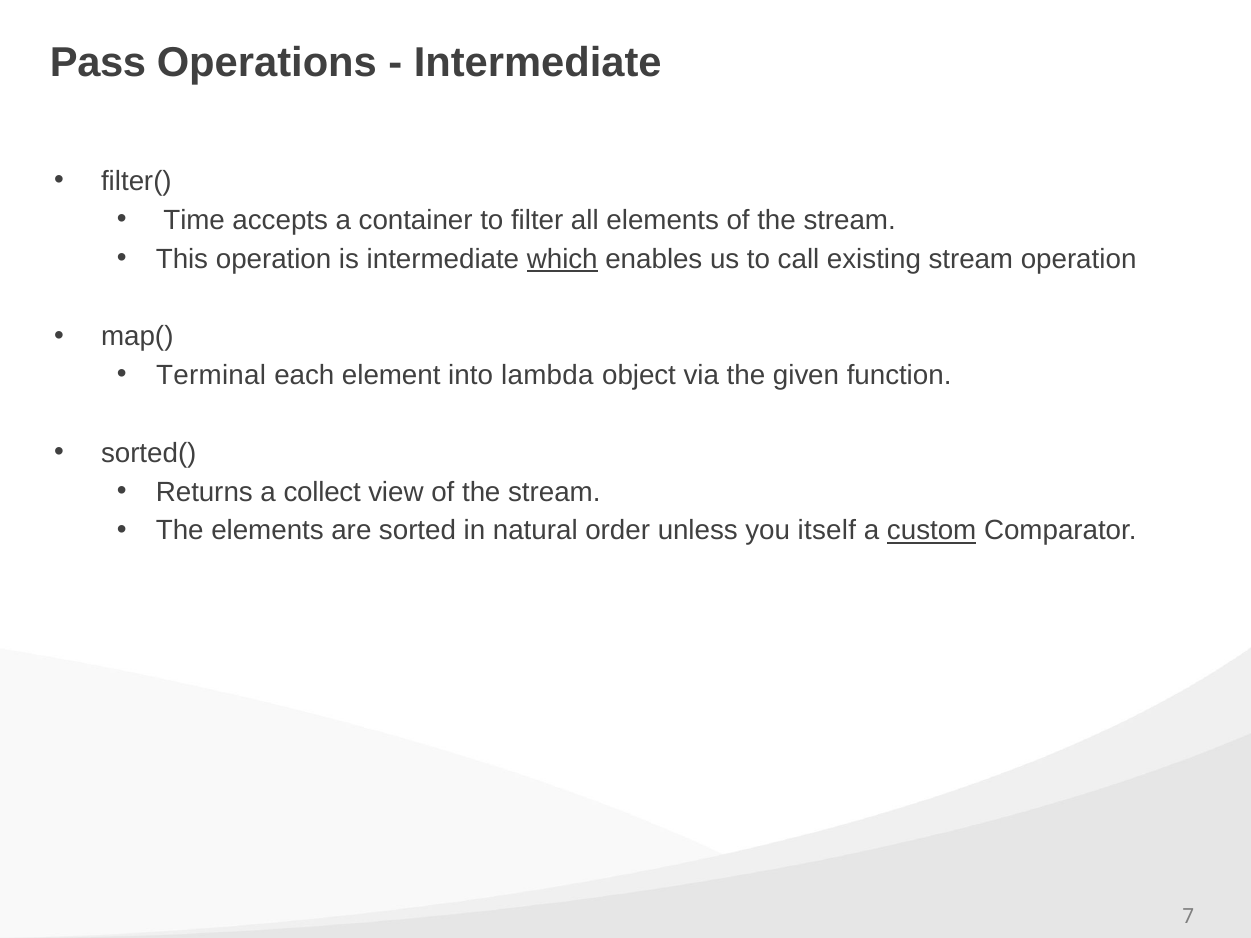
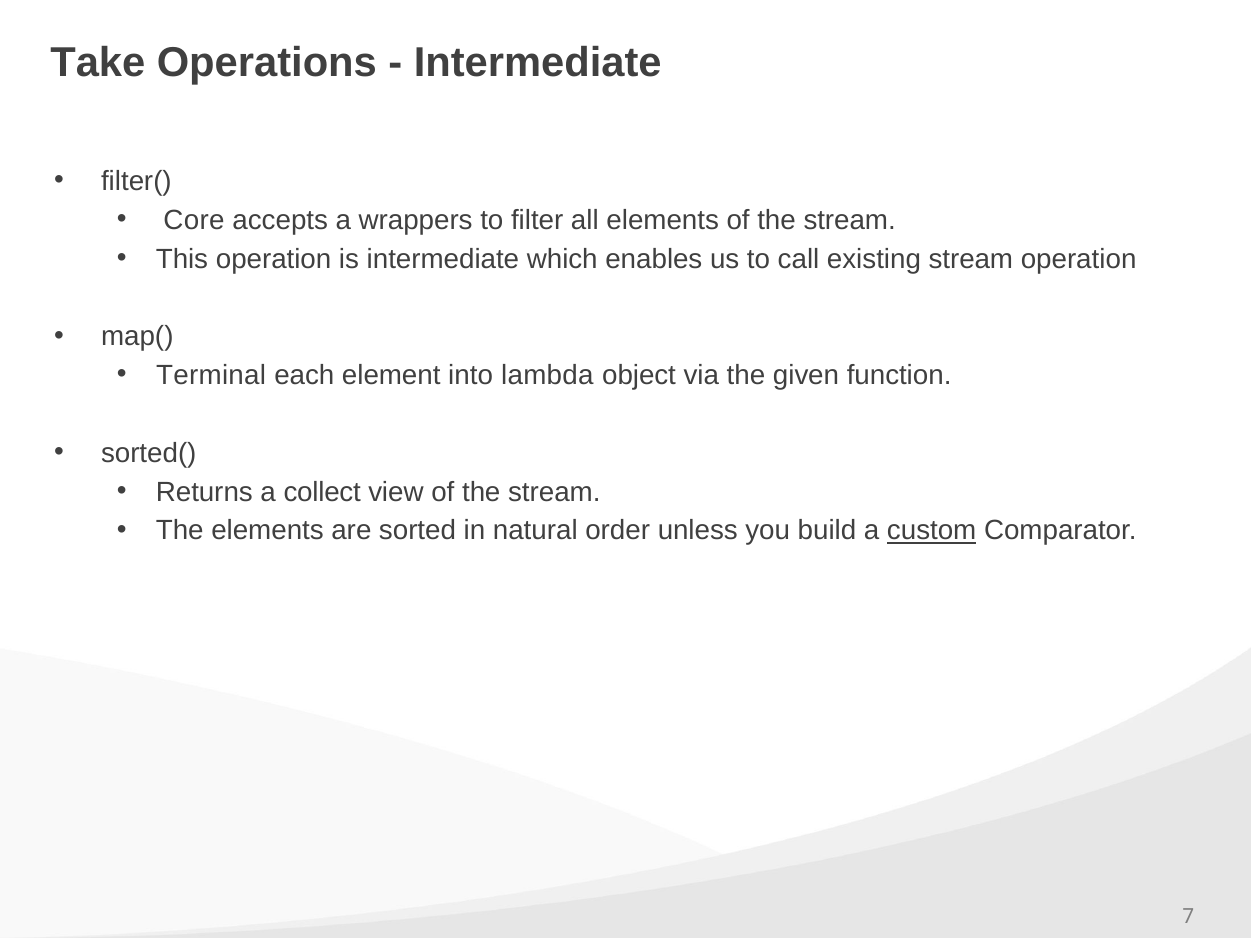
Pass: Pass -> Take
Time: Time -> Core
container: container -> wrappers
which underline: present -> none
itself: itself -> build
